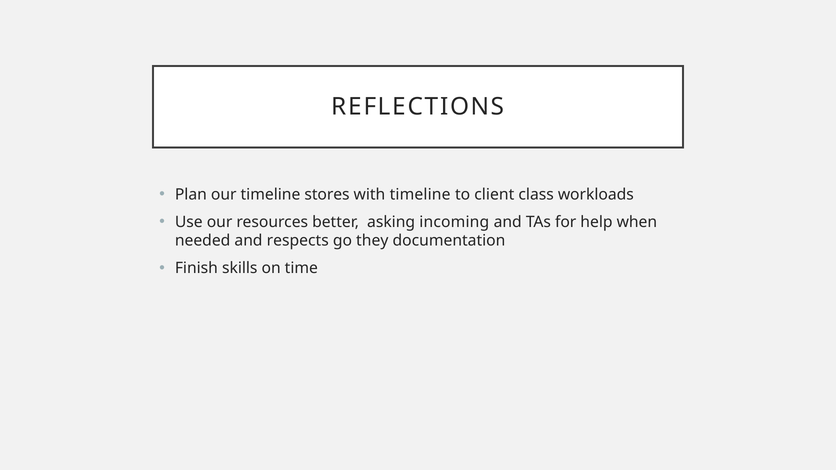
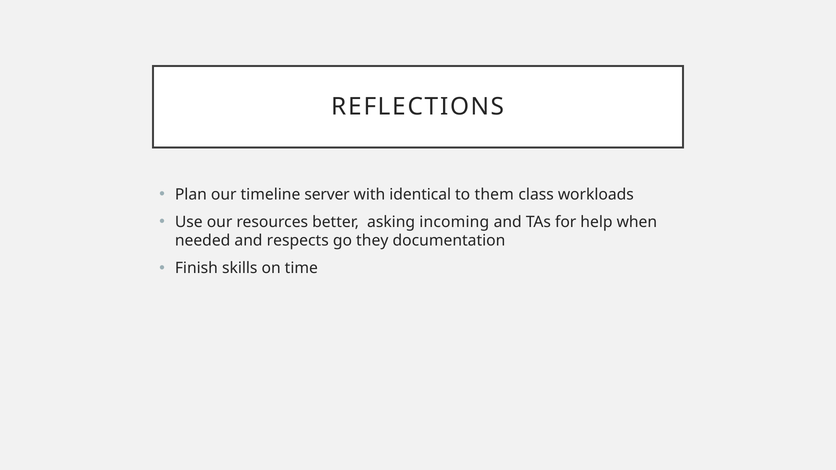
stores: stores -> server
with timeline: timeline -> identical
client: client -> them
